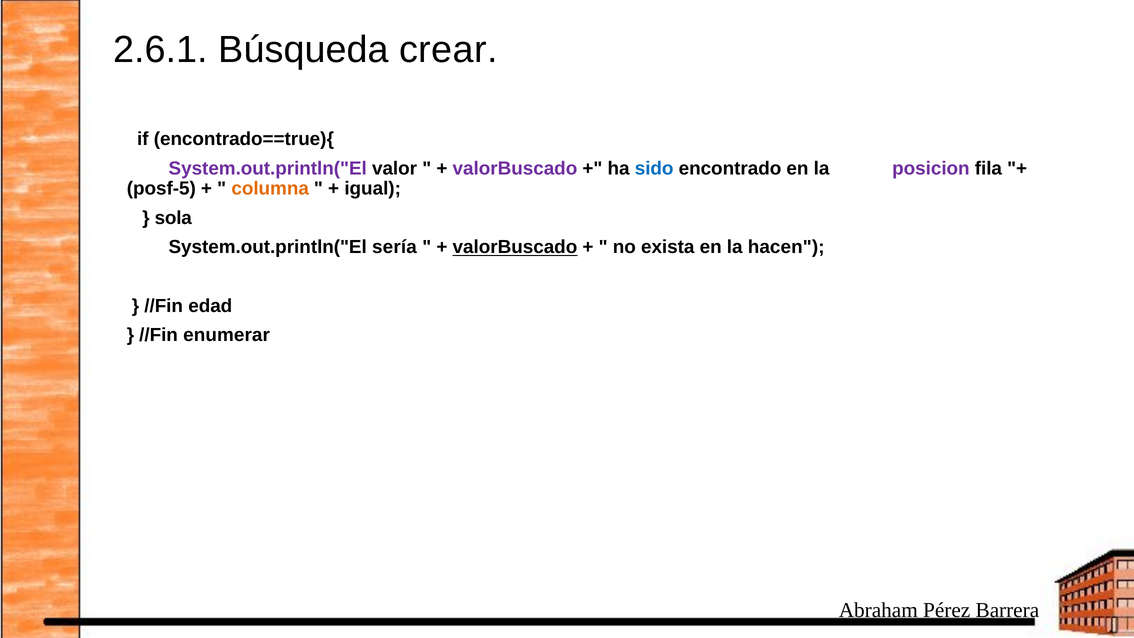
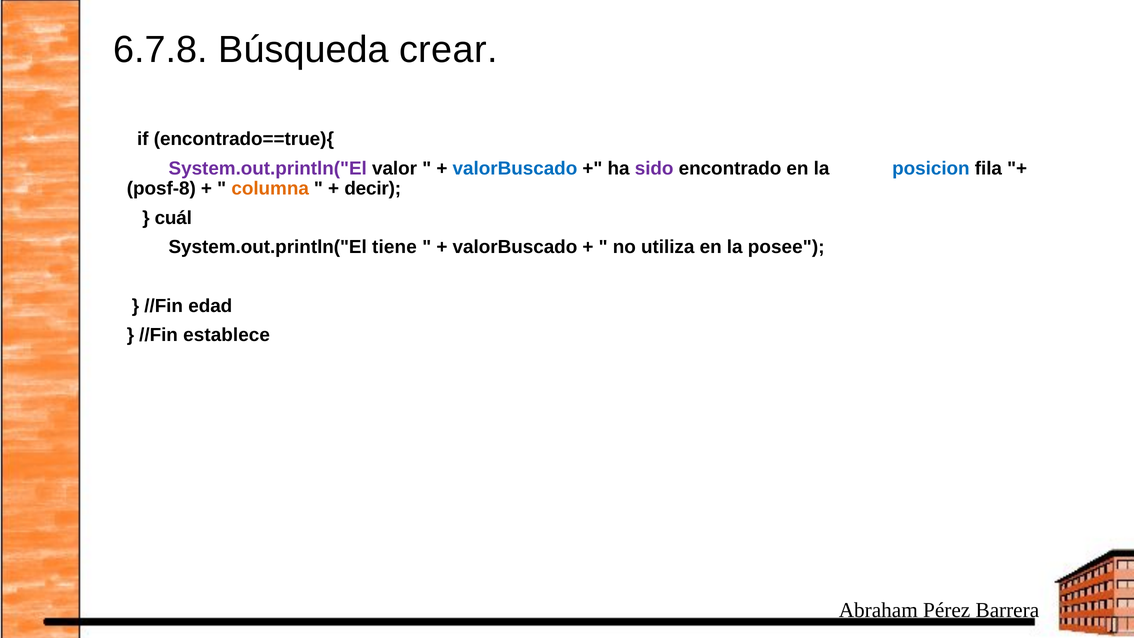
2.6.1: 2.6.1 -> 6.7.8
valorBuscado at (515, 168) colour: purple -> blue
sido colour: blue -> purple
posicion colour: purple -> blue
posf-5: posf-5 -> posf-8
igual: igual -> decir
sola: sola -> cuál
sería: sería -> tiene
valorBuscado at (515, 247) underline: present -> none
exista: exista -> utiliza
hacen: hacen -> posee
enumerar: enumerar -> establece
